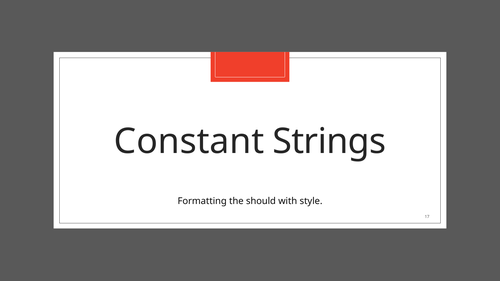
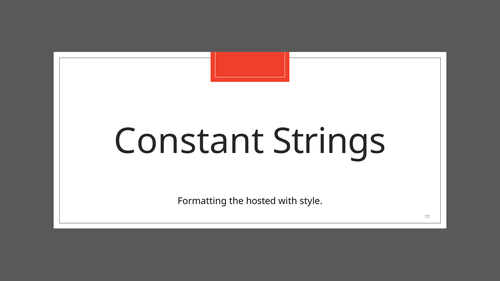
should: should -> hosted
